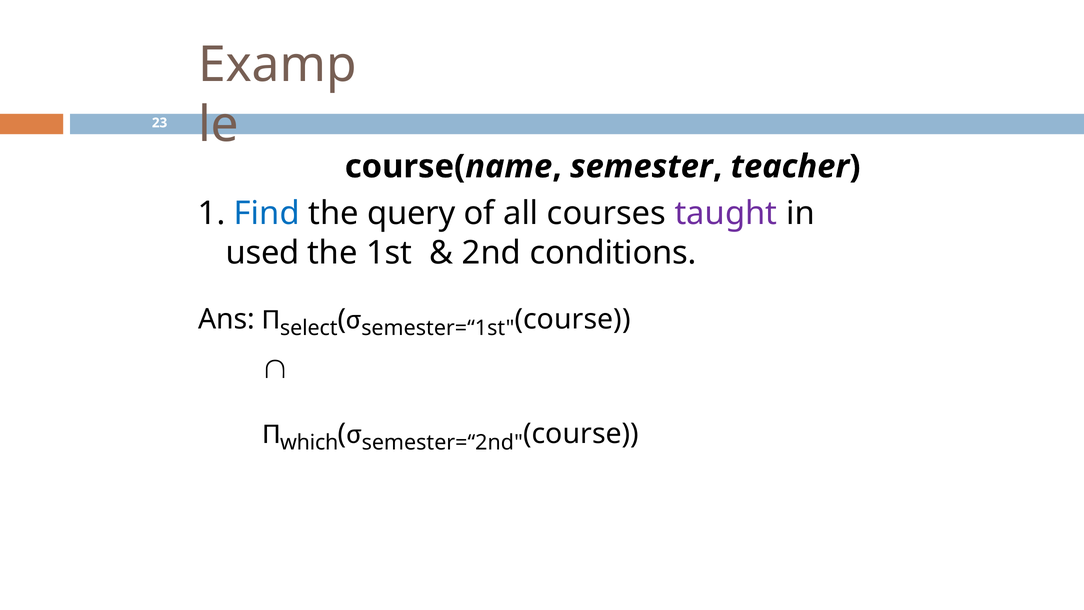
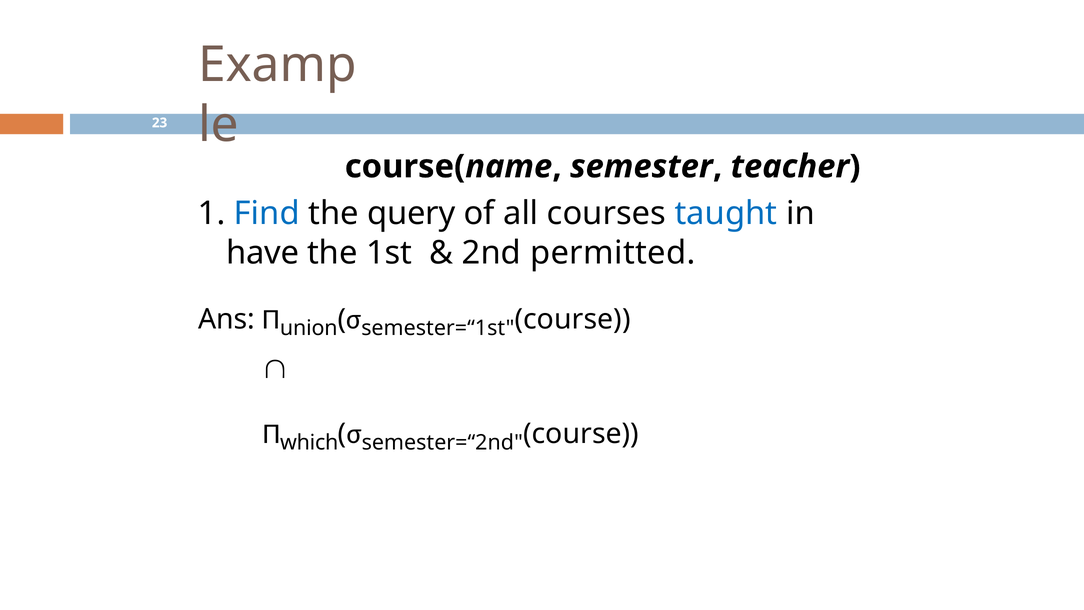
taught colour: purple -> blue
used: used -> have
conditions: conditions -> permitted
select: select -> union
